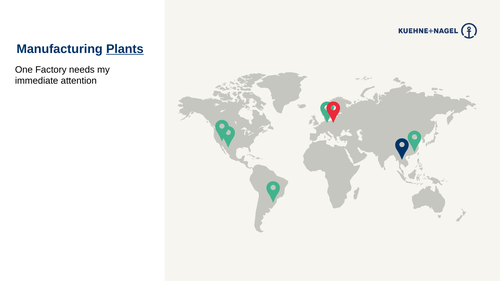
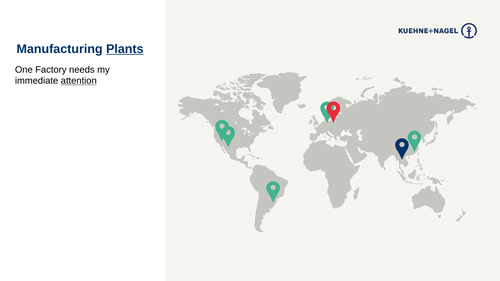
attention underline: none -> present
